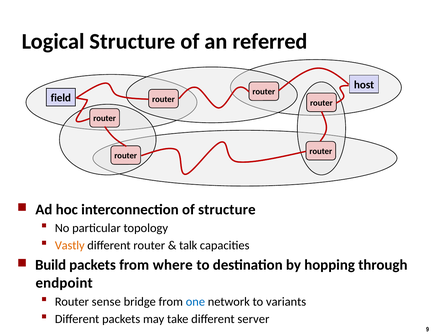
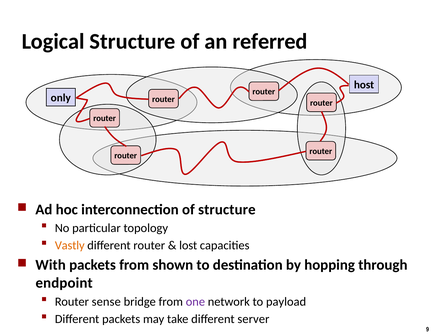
field: field -> only
talk: talk -> lost
Build: Build -> With
where: where -> shown
one colour: blue -> purple
variants: variants -> payload
